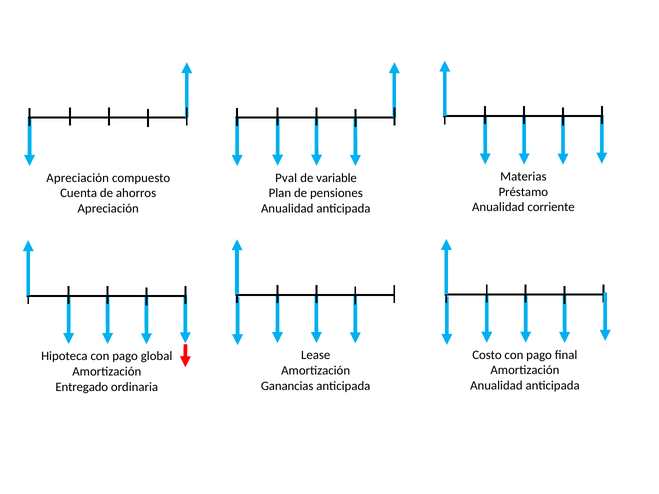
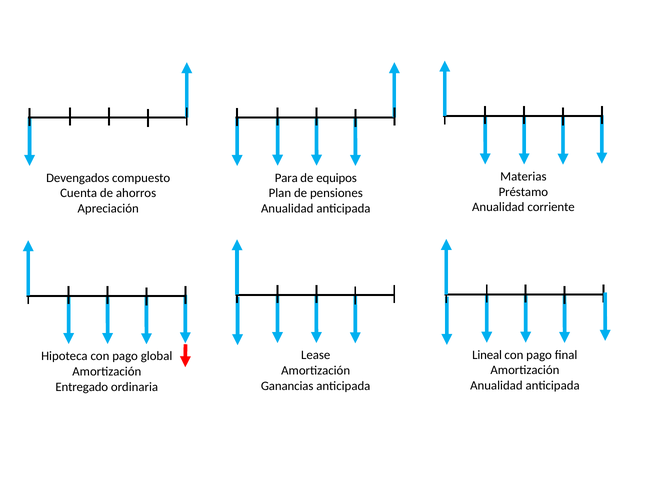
Apreciación at (78, 178): Apreciación -> Devengados
Pval: Pval -> Para
variable: variable -> equipos
Costo: Costo -> Lineal
